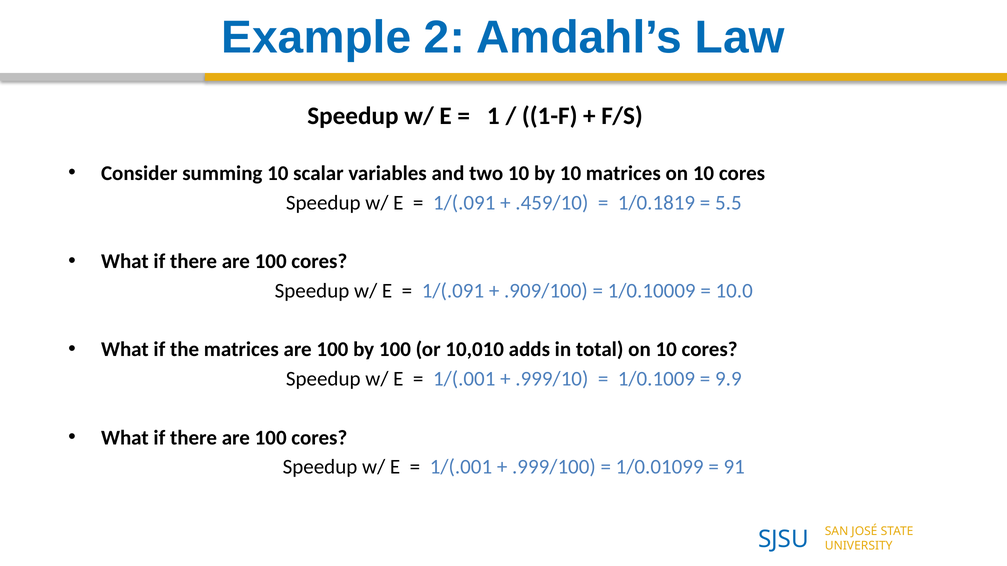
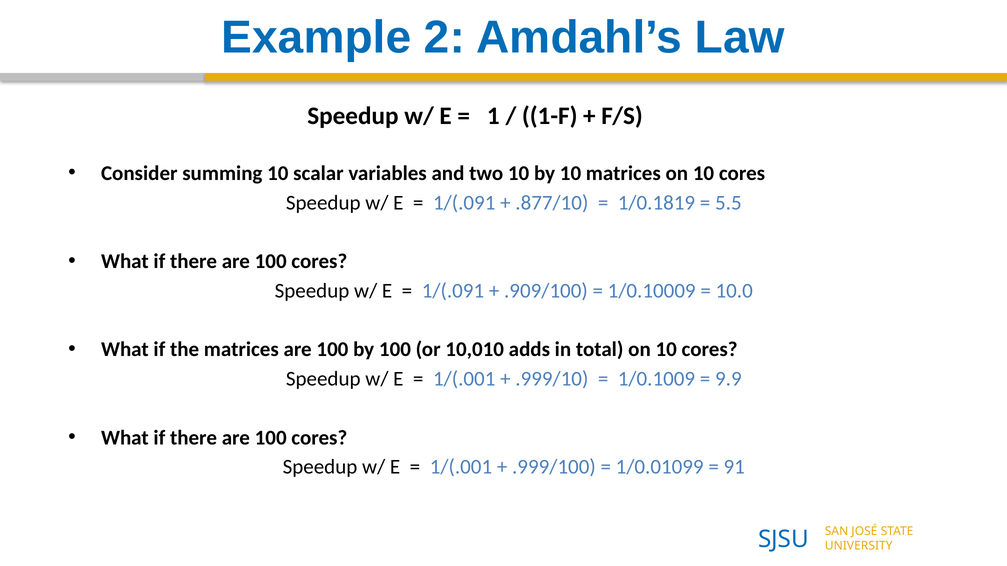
.459/10: .459/10 -> .877/10
